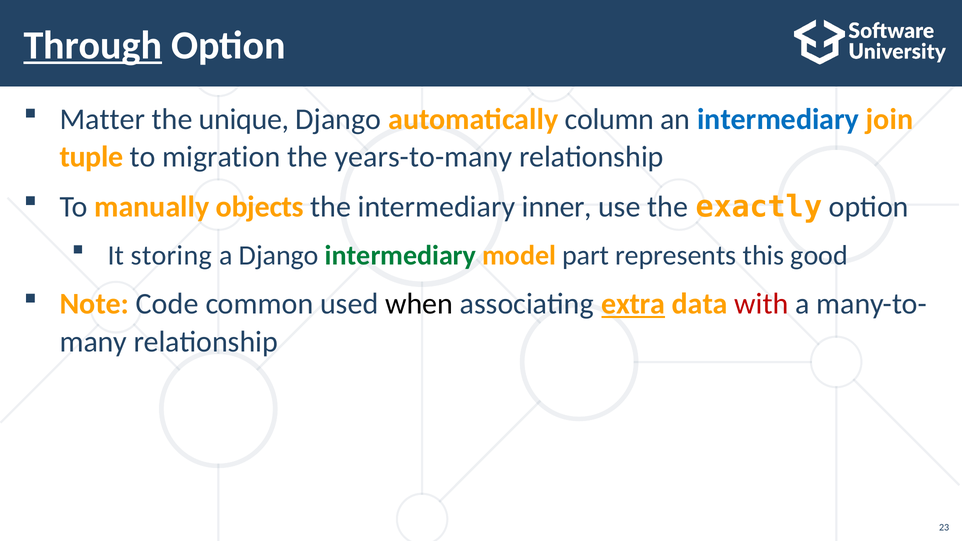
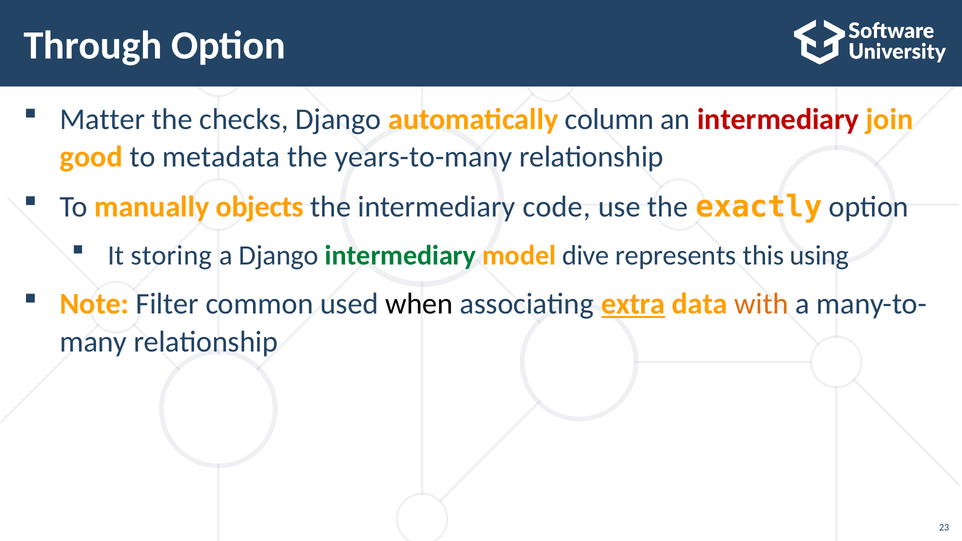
Through underline: present -> none
unique: unique -> checks
intermediary at (778, 119) colour: blue -> red
tuple: tuple -> good
migration: migration -> metadata
inner: inner -> code
part: part -> dive
good: good -> using
Code: Code -> Filter
with colour: red -> orange
